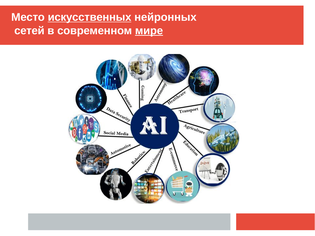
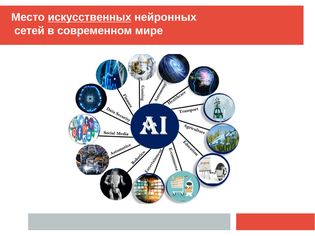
мире underline: present -> none
